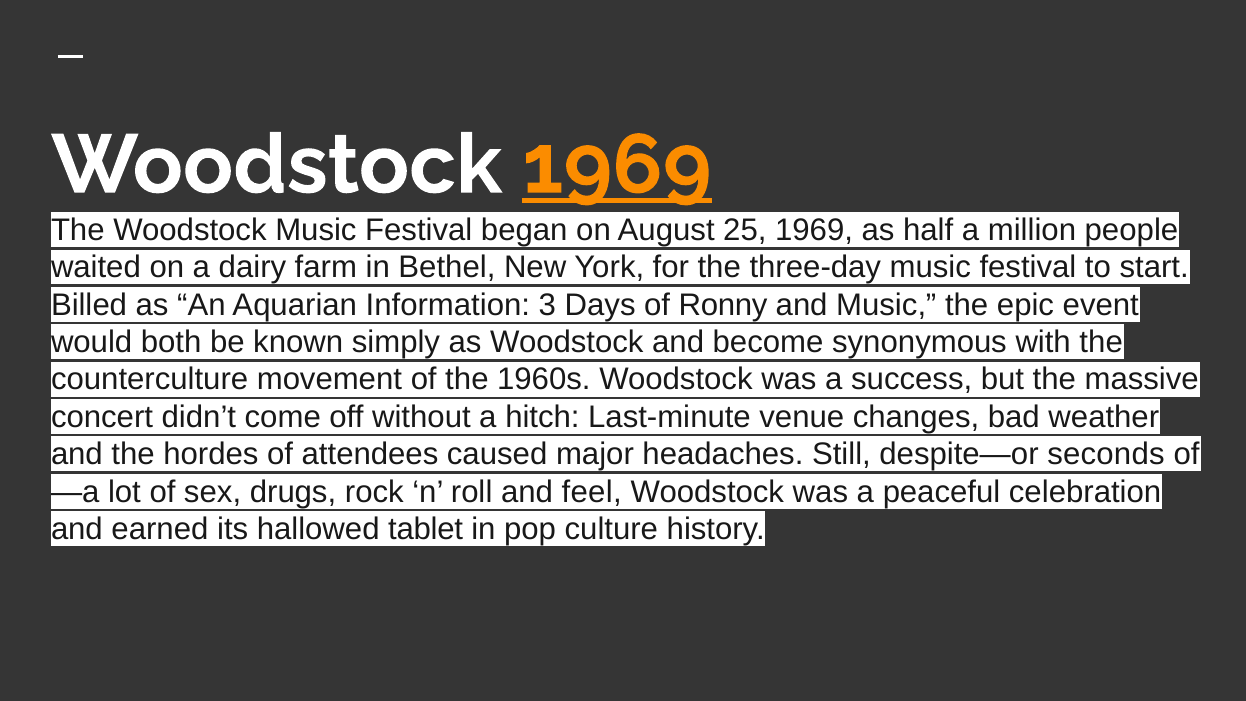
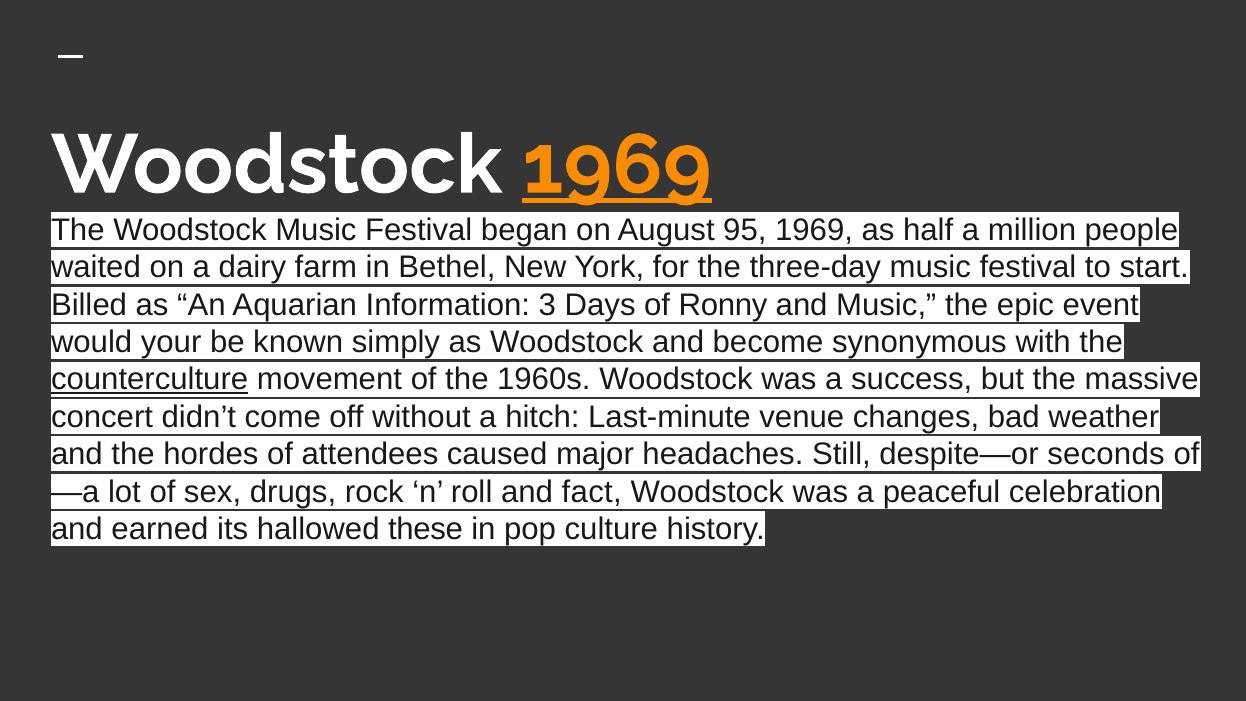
25: 25 -> 95
both: both -> your
counterculture underline: none -> present
feel: feel -> fact
tablet: tablet -> these
